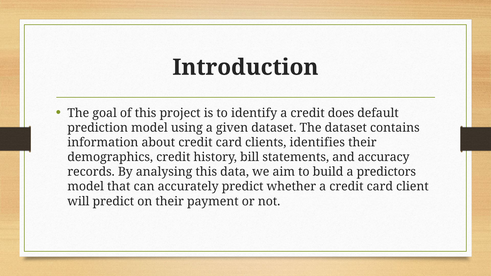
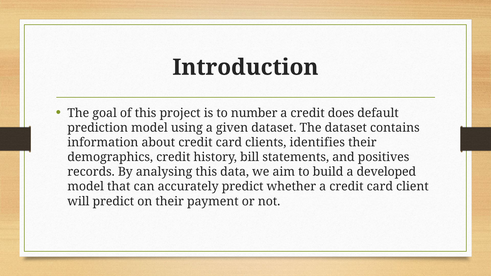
identify: identify -> number
accuracy: accuracy -> positives
predictors: predictors -> developed
